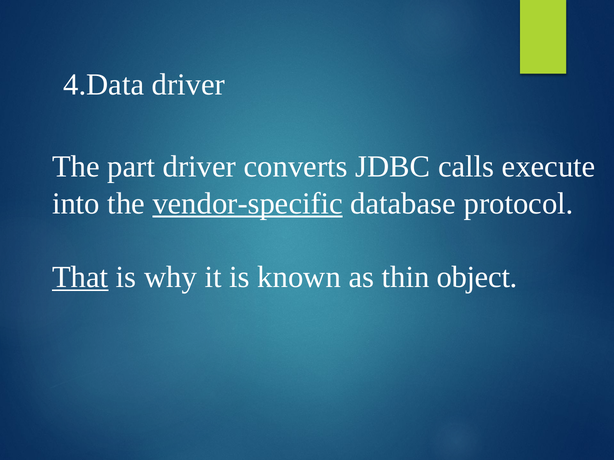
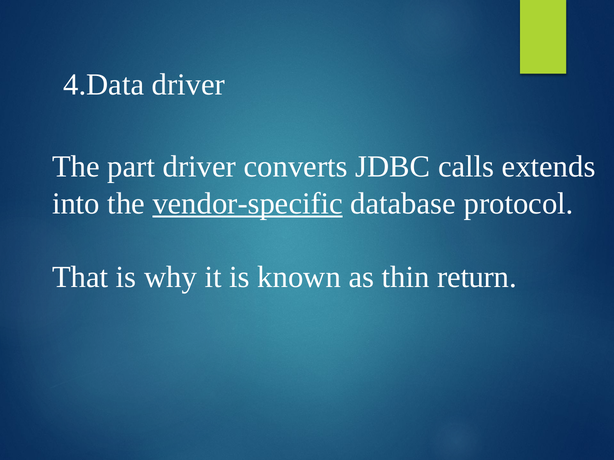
execute: execute -> extends
That underline: present -> none
object: object -> return
